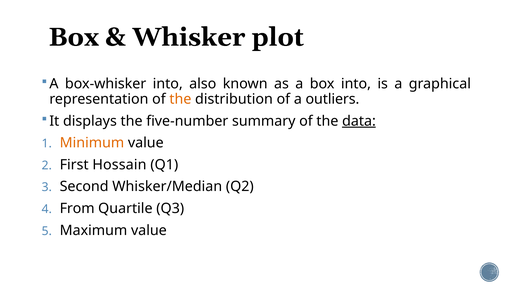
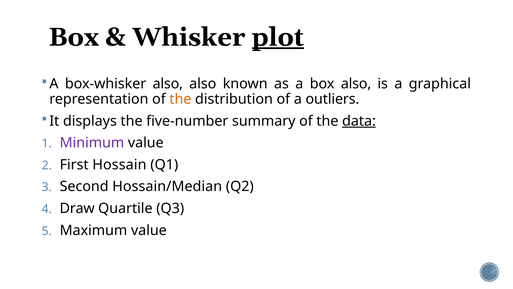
plot underline: none -> present
box-whisker into: into -> also
box into: into -> also
Minimum colour: orange -> purple
Whisker/Median: Whisker/Median -> Hossain/Median
From: From -> Draw
